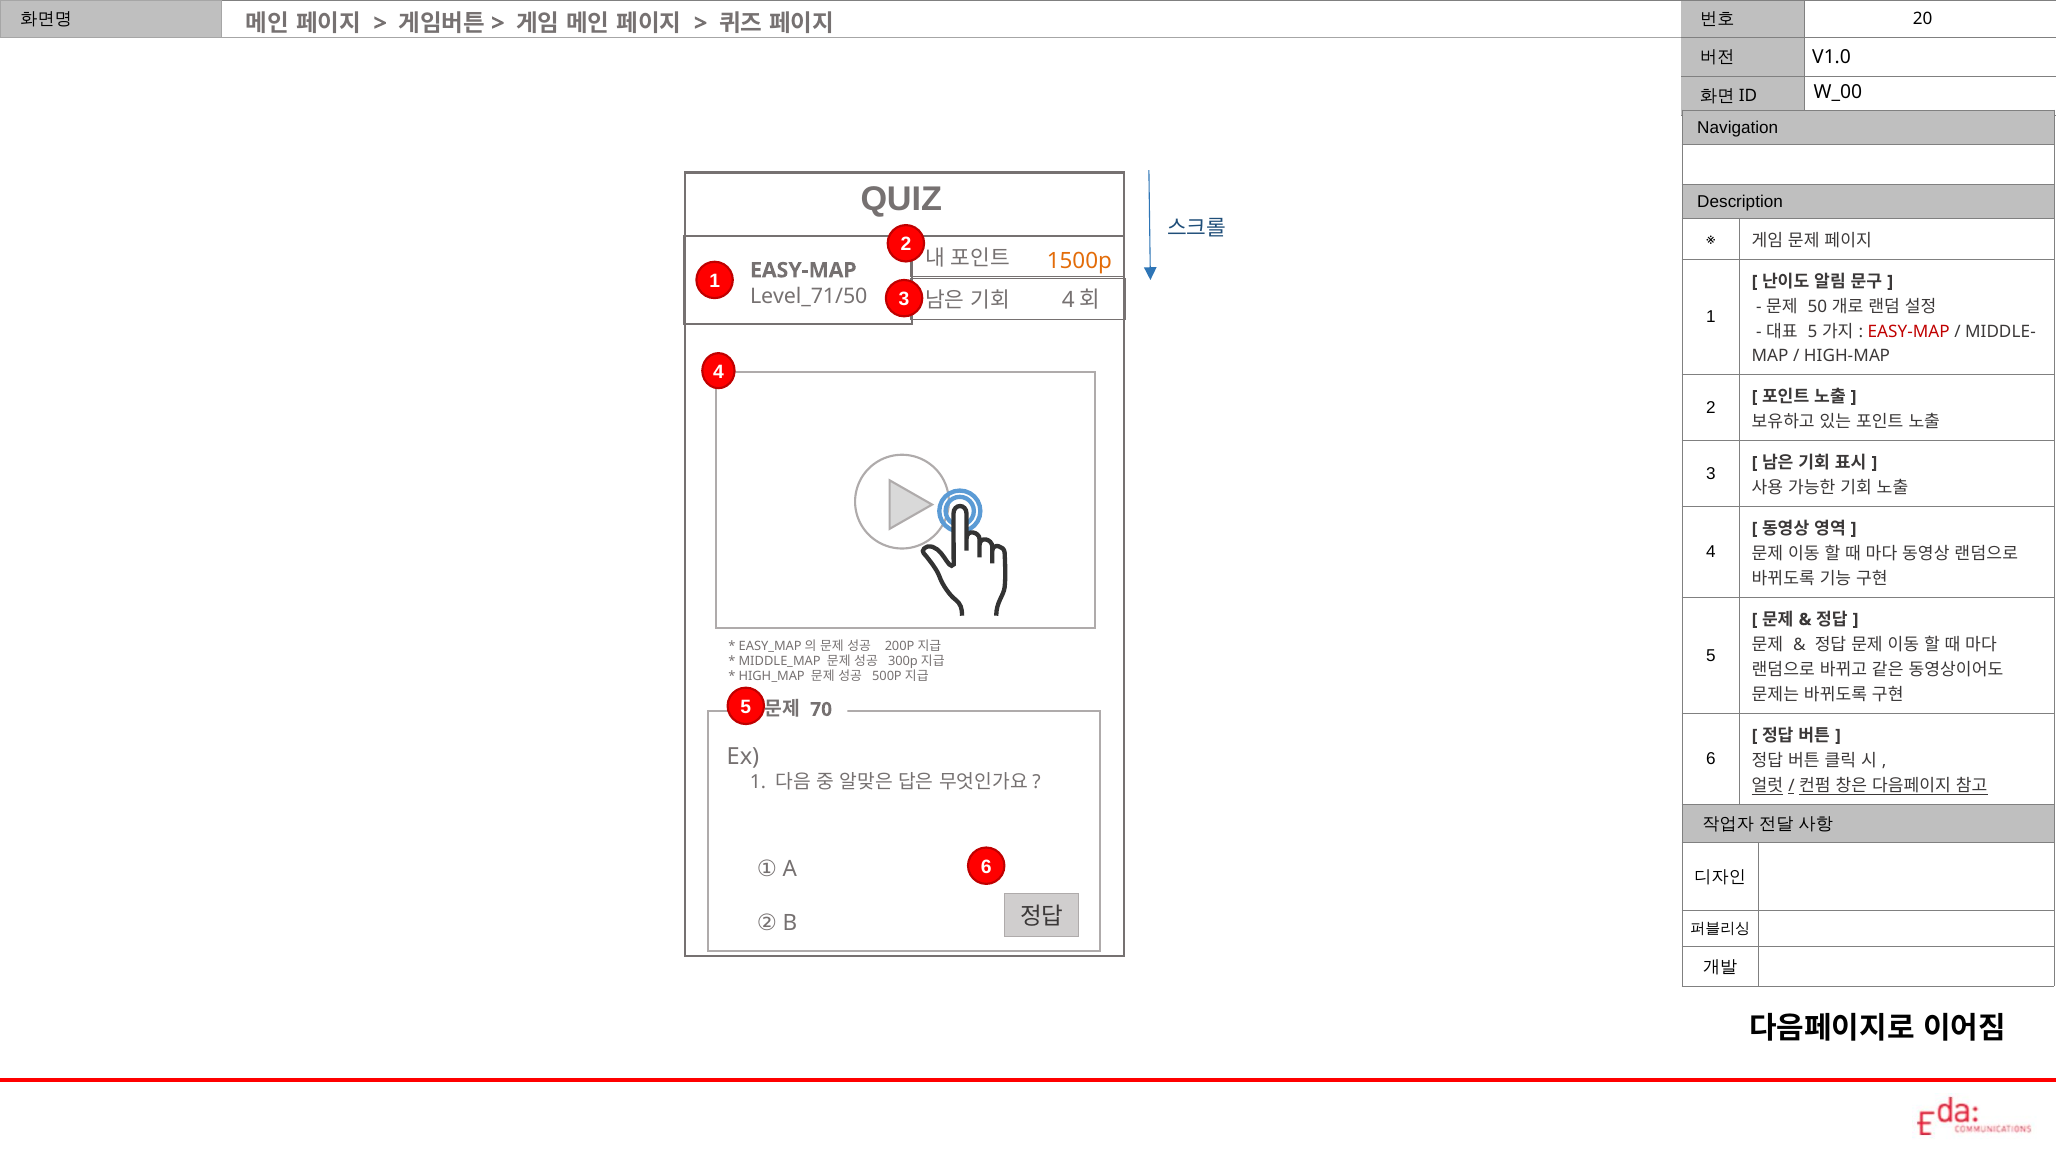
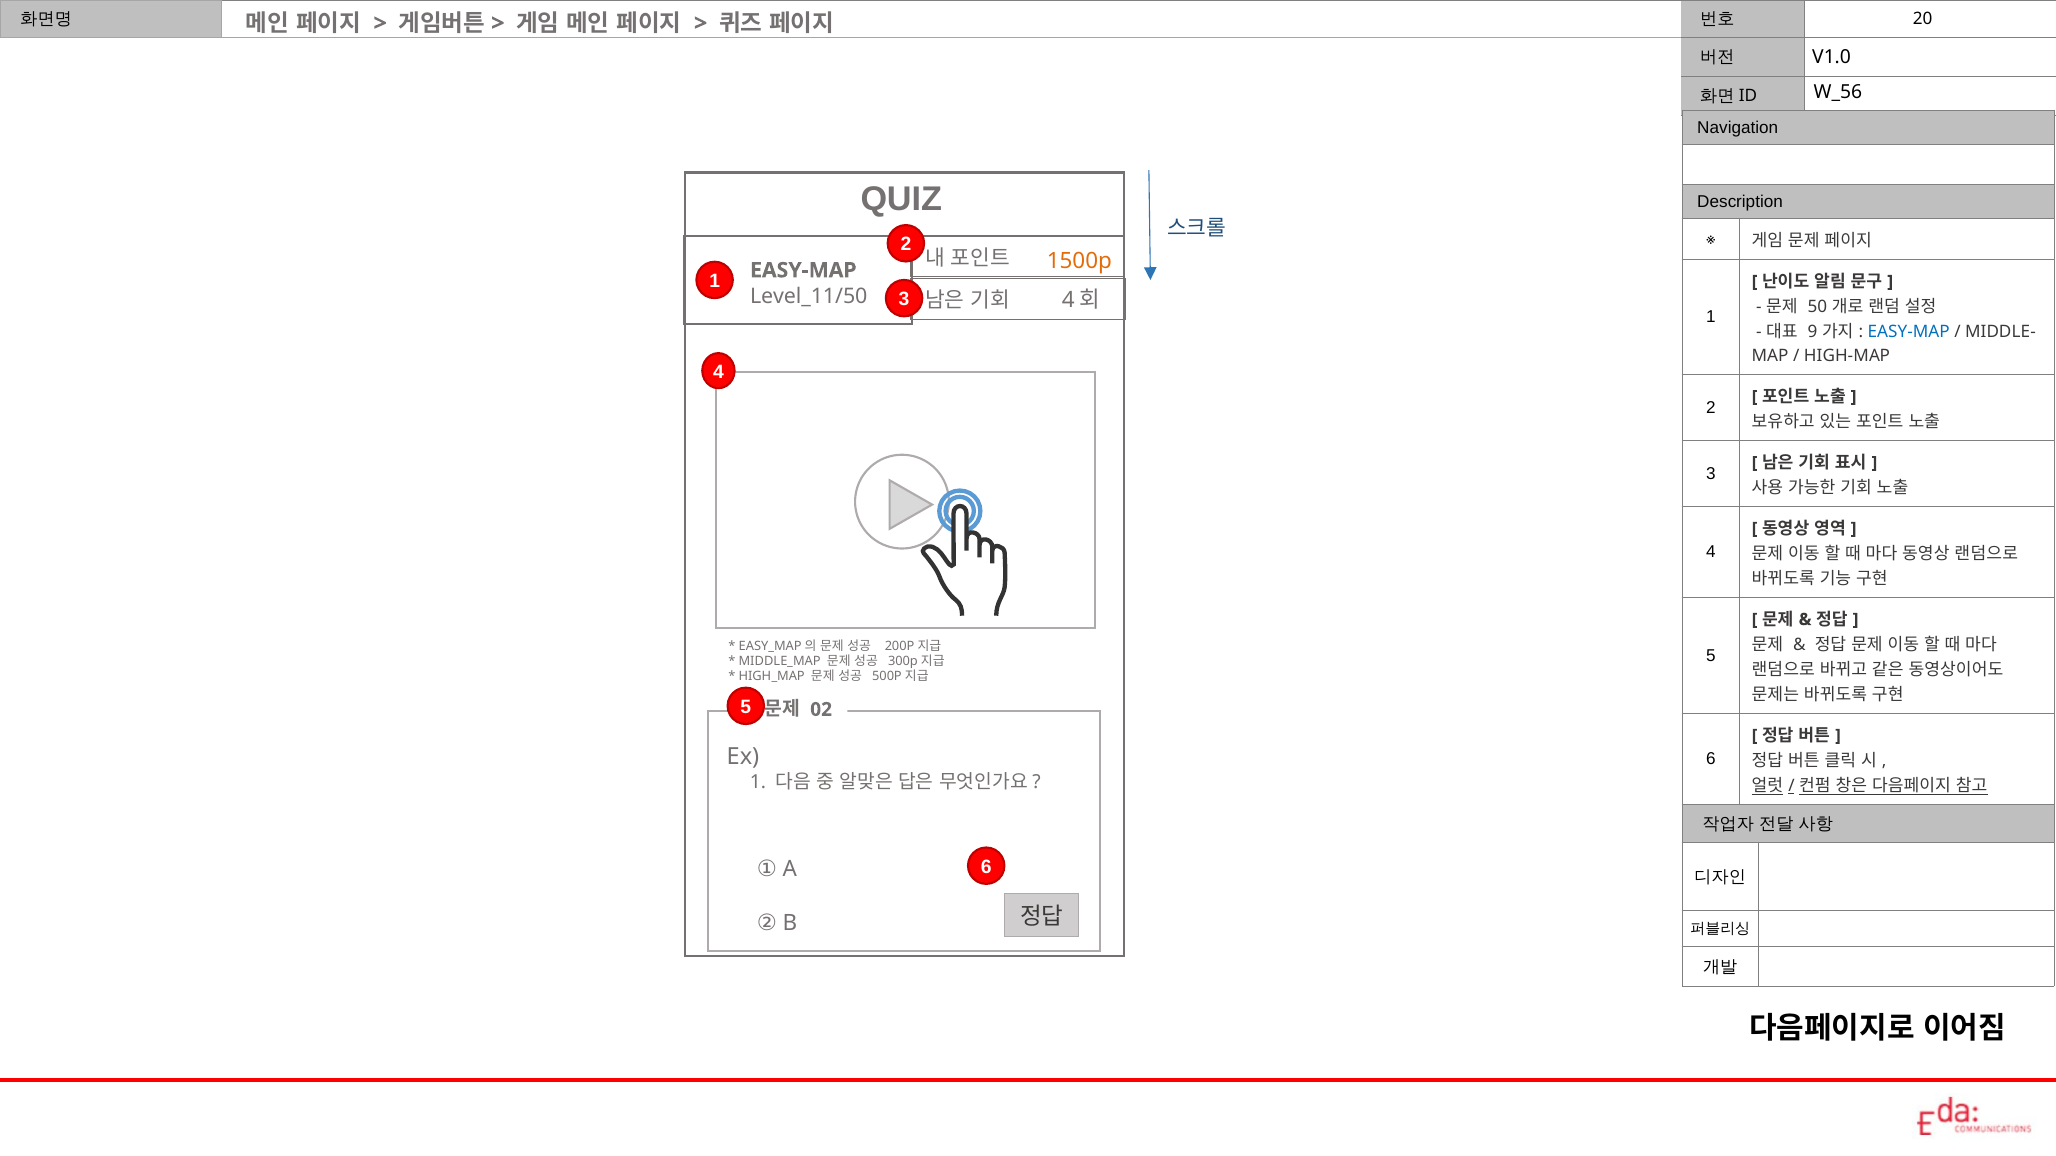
W_00: W_00 -> W_56
Level_71/50: Level_71/50 -> Level_11/50
5 at (1813, 332): 5 -> 9
EASY-MAP at (1909, 332) colour: red -> blue
70: 70 -> 02
